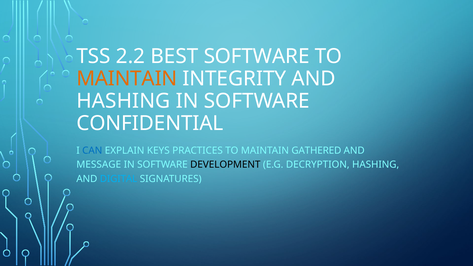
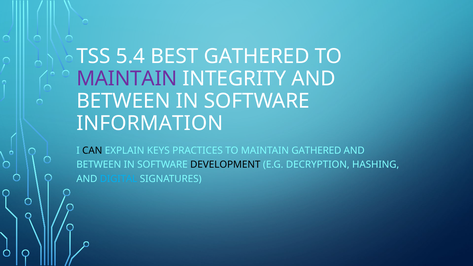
2.2: 2.2 -> 5.4
BEST SOFTWARE: SOFTWARE -> GATHERED
MAINTAIN at (127, 79) colour: orange -> purple
HASHING at (123, 101): HASHING -> BETWEEN
CONFIDENTIAL: CONFIDENTIAL -> INFORMATION
CAN colour: blue -> black
MESSAGE at (99, 165): MESSAGE -> BETWEEN
